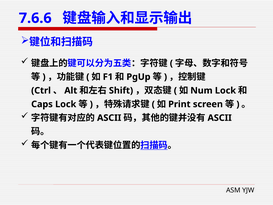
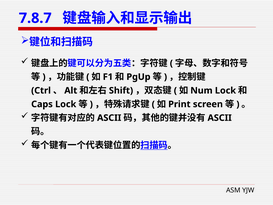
7.6.6: 7.6.6 -> 7.8.7
